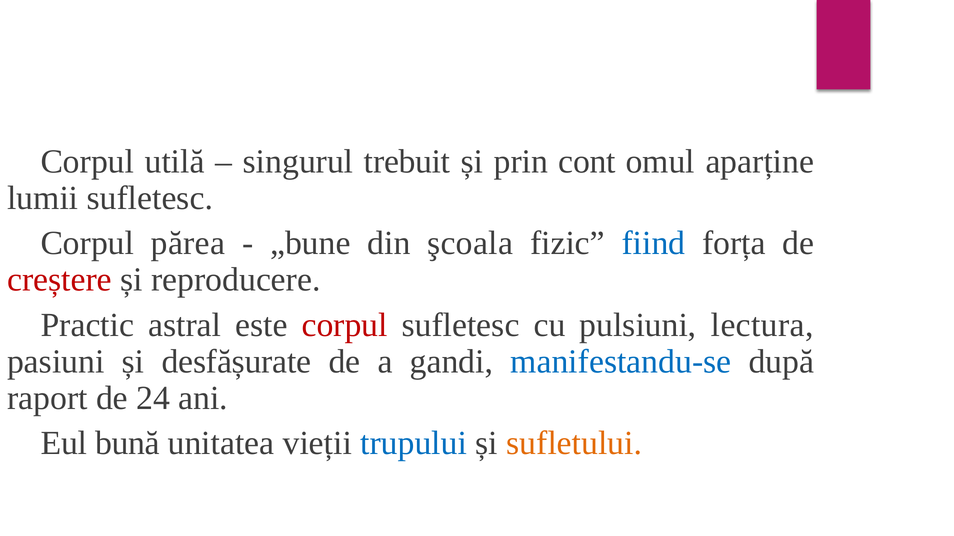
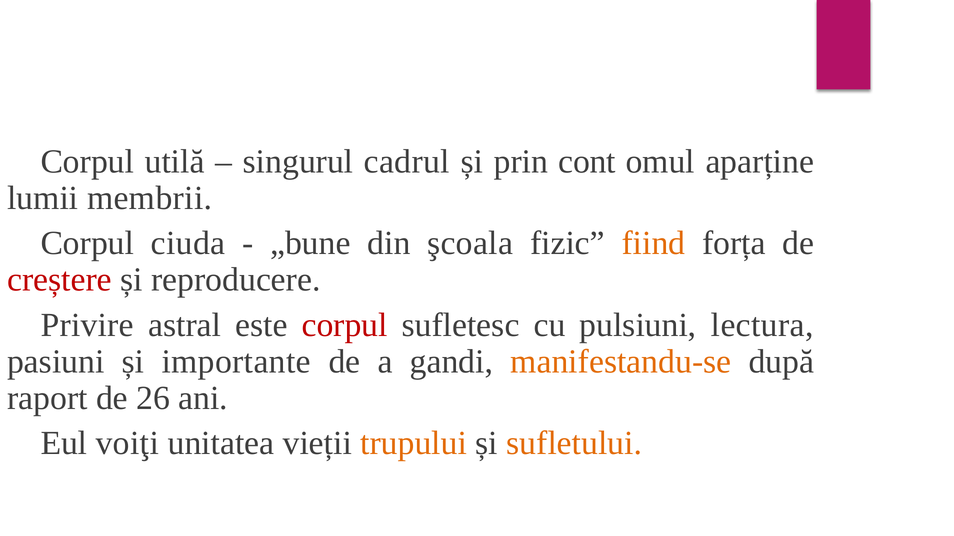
trebuit: trebuit -> cadrul
lumii sufletesc: sufletesc -> membrii
părea: părea -> ciuda
fiind colour: blue -> orange
Practic: Practic -> Privire
desfășurate: desfășurate -> importante
manifestandu-se colour: blue -> orange
24: 24 -> 26
bună: bună -> voiţi
trupului colour: blue -> orange
